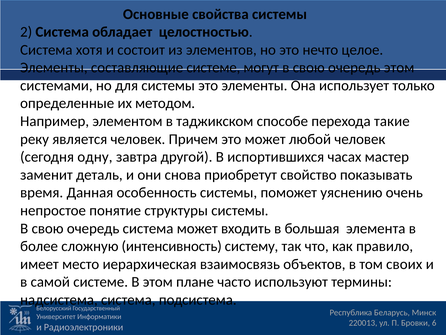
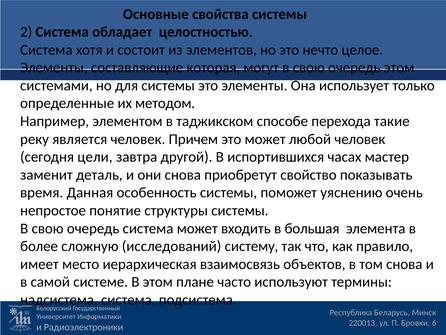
составляющие системе: системе -> которая
одну: одну -> цели
интенсивность: интенсивность -> исследований
том своих: своих -> снова
